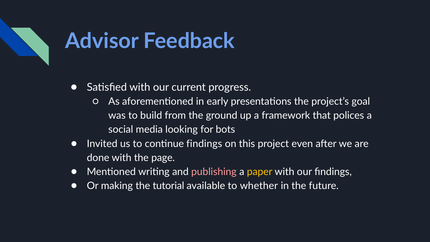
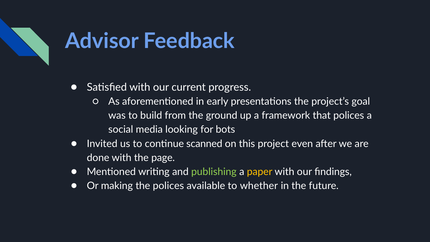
continue findings: findings -> scanned
publishing colour: pink -> light green
the tutorial: tutorial -> polices
